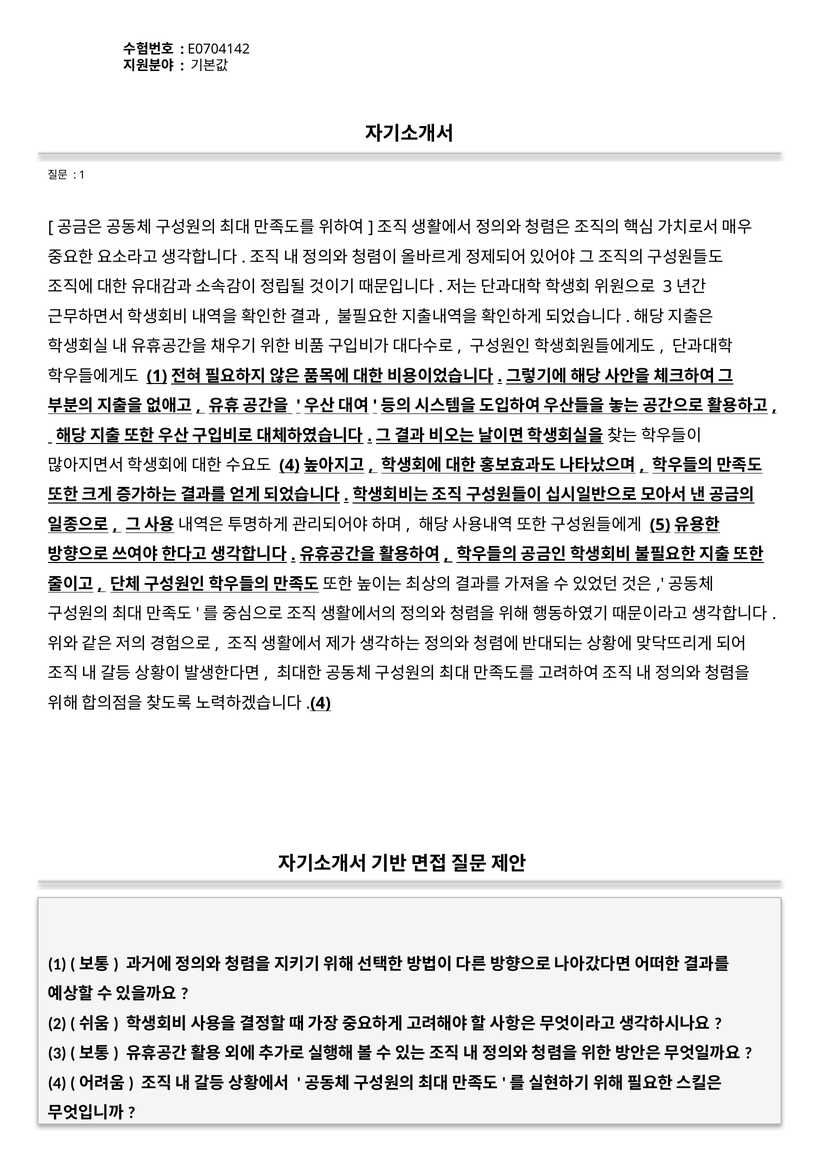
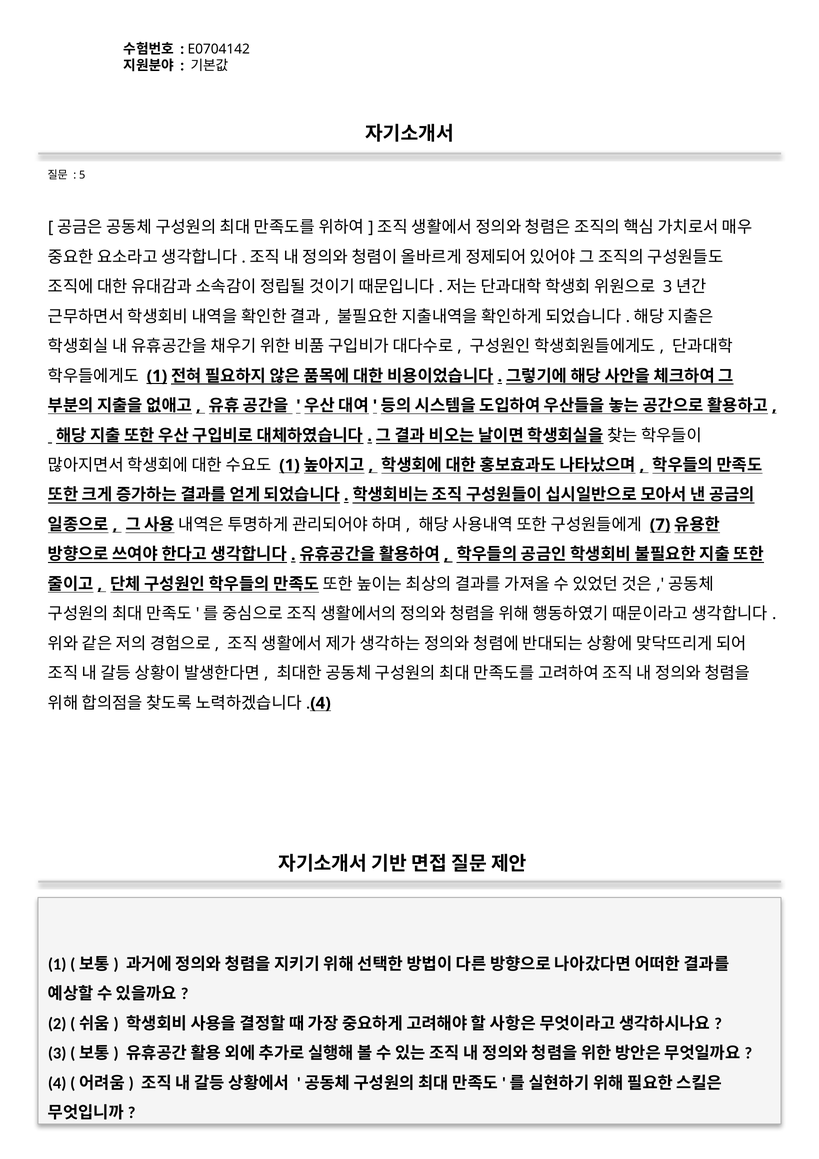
1 at (82, 175): 1 -> 5
4 at (290, 465): 4 -> 1
5: 5 -> 7
